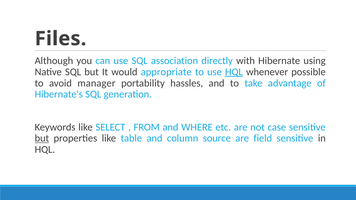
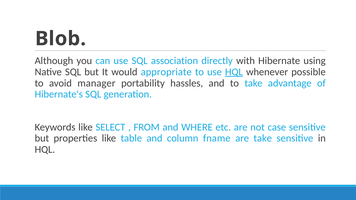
Files: Files -> Blob
but at (42, 138) underline: present -> none
source: source -> fname
are field: field -> take
